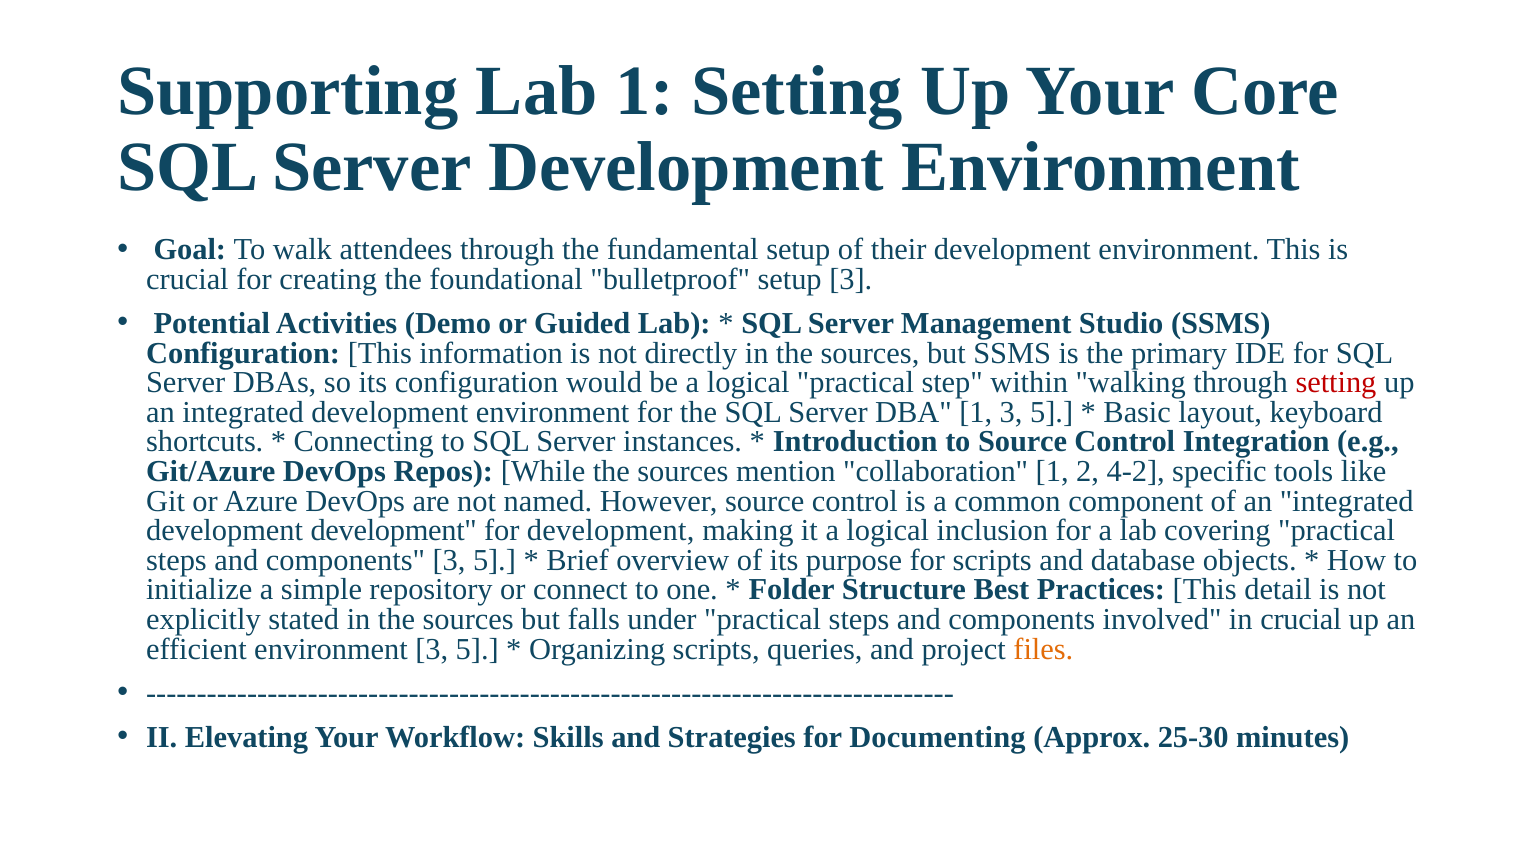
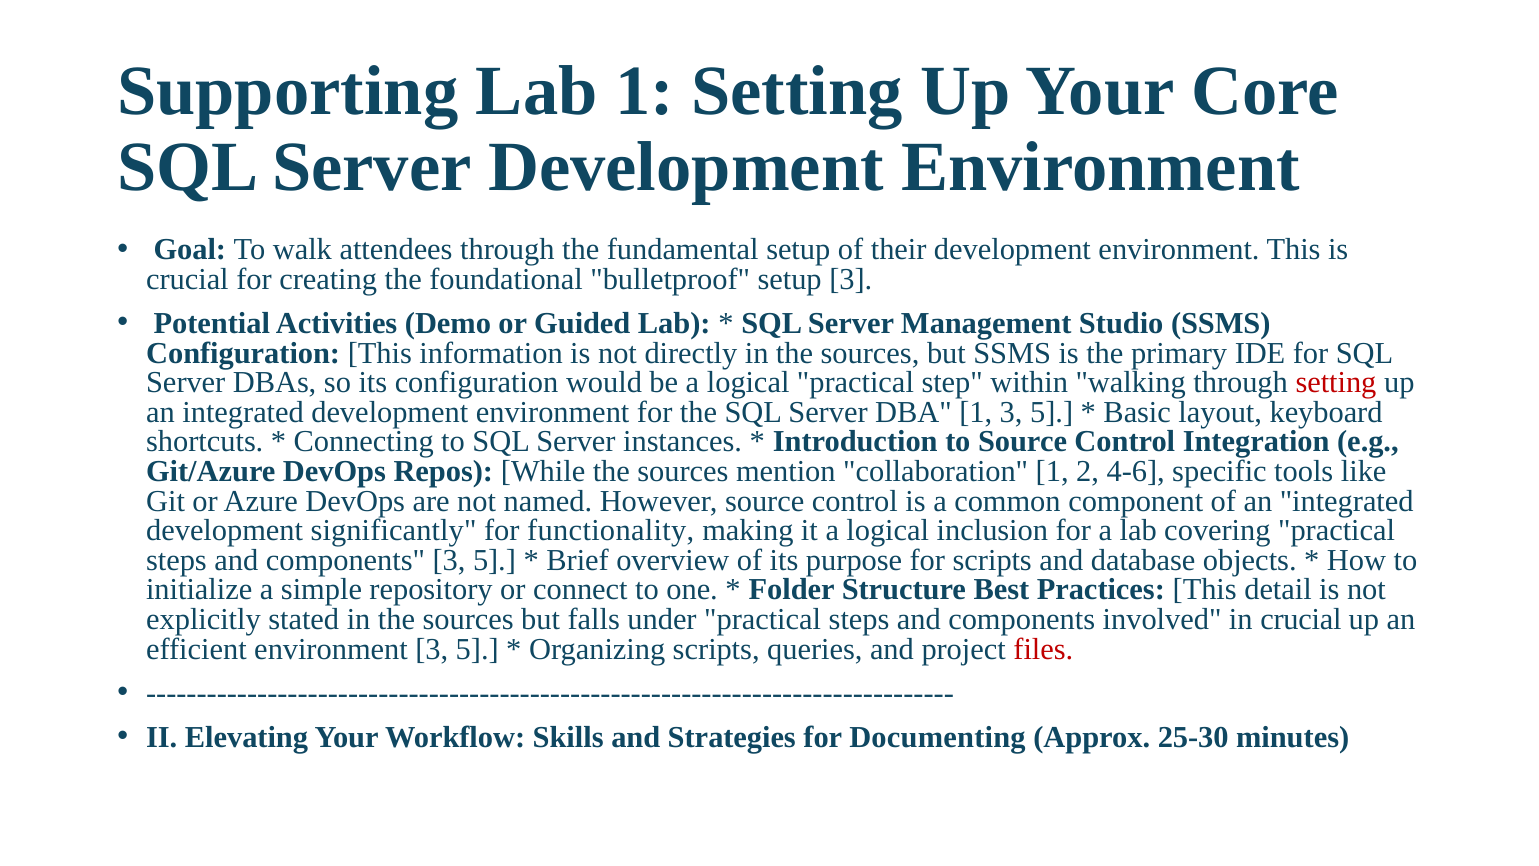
4-2: 4-2 -> 4-6
development development: development -> significantly
for development: development -> functionality
files colour: orange -> red
